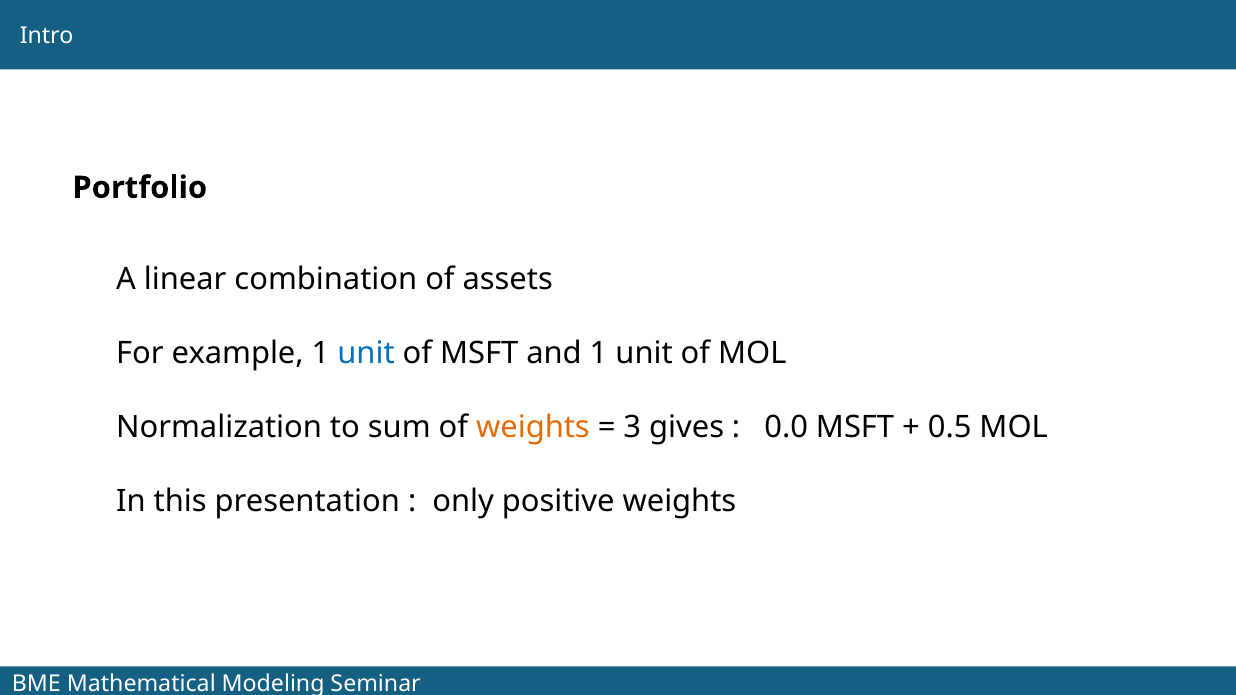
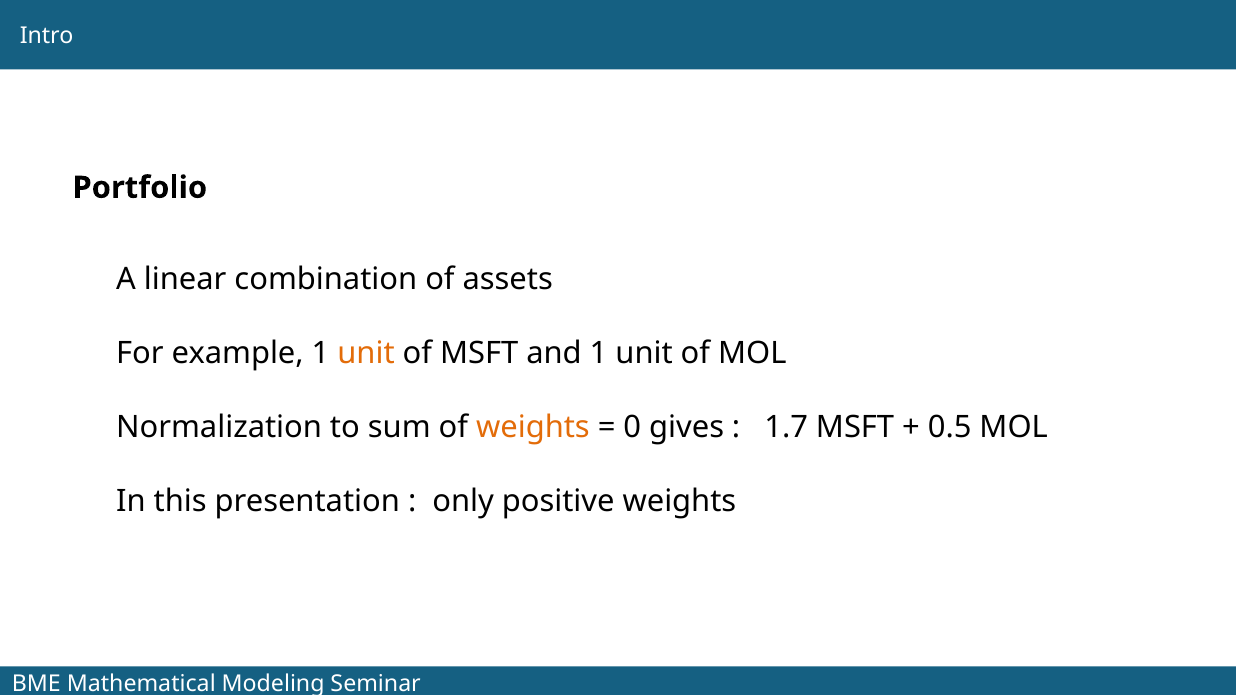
unit at (366, 353) colour: blue -> orange
3: 3 -> 0
0.0: 0.0 -> 1.7
